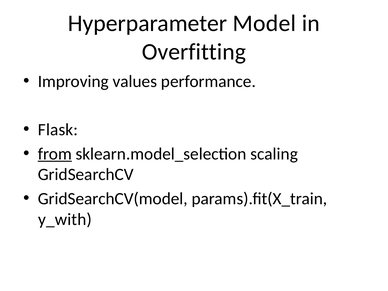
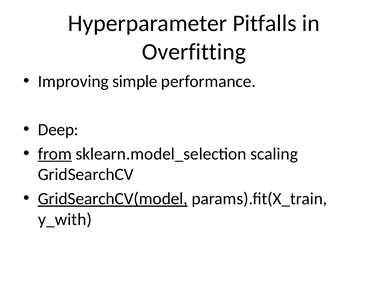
Model: Model -> Pitfalls
values: values -> simple
Flask: Flask -> Deep
GridSearchCV(model underline: none -> present
